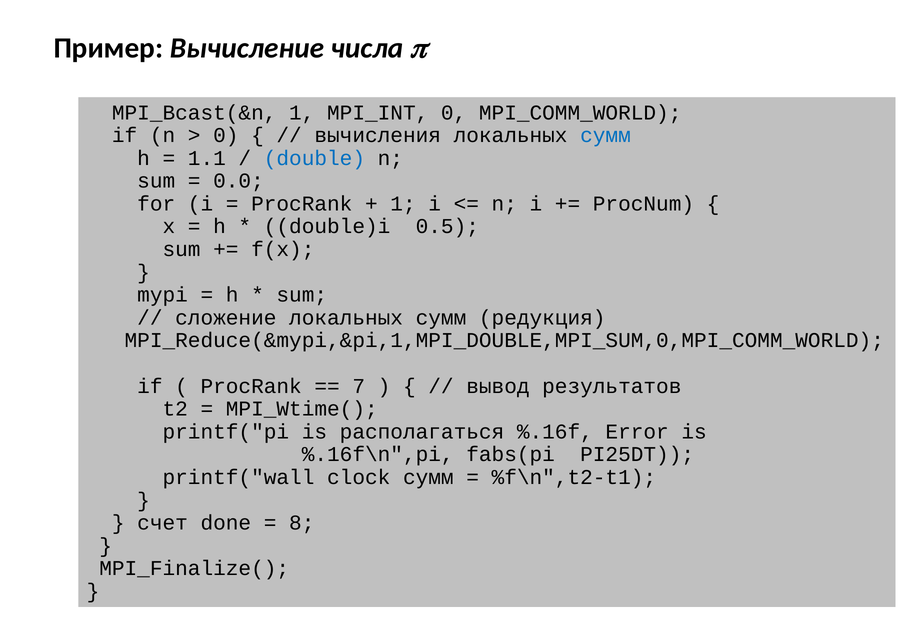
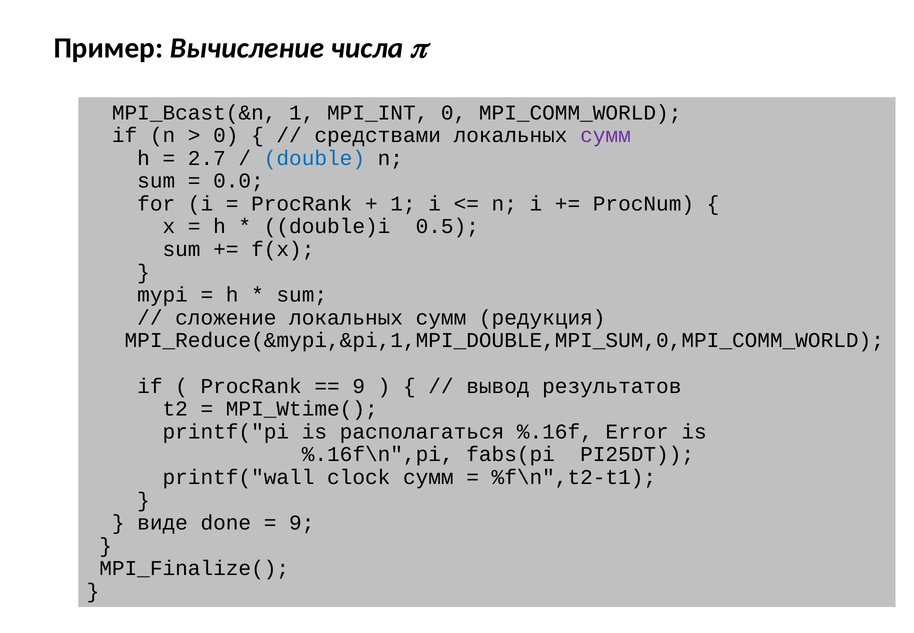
вычисления: вычисления -> средствами
сумм at (605, 135) colour: blue -> purple
1.1: 1.1 -> 2.7
7 at (359, 386): 7 -> 9
счет: счет -> виде
8 at (302, 523): 8 -> 9
